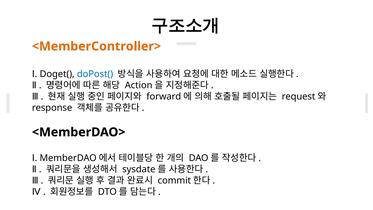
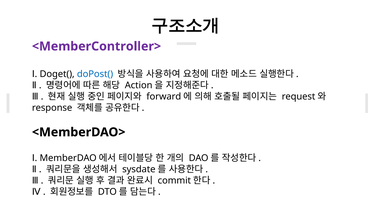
<MemberController> colour: orange -> purple
